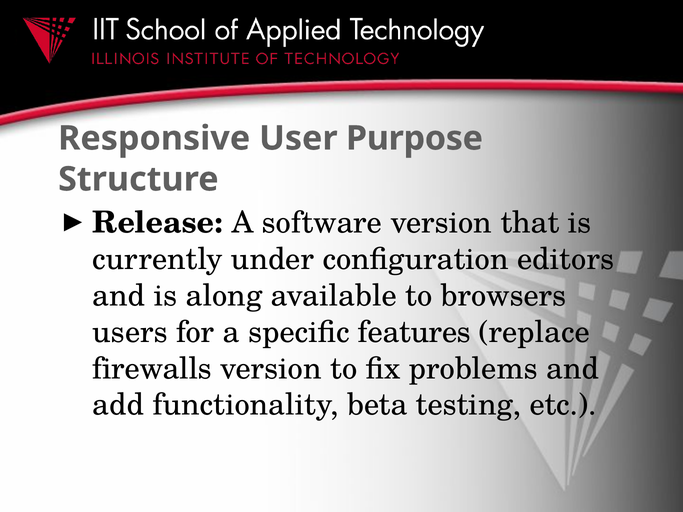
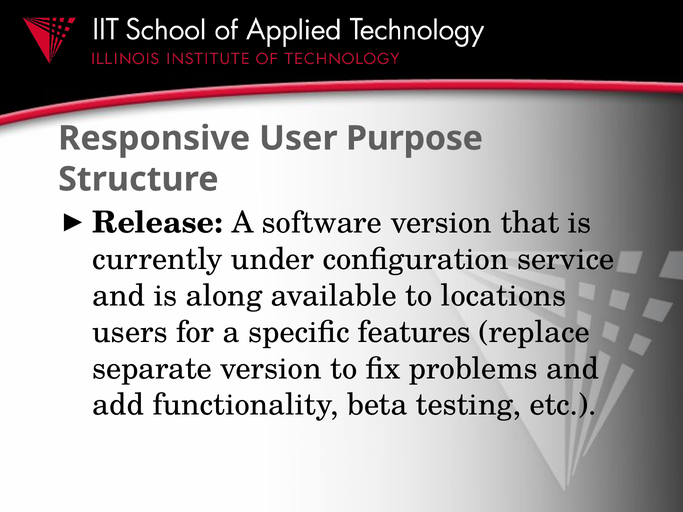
editors: editors -> service
browsers: browsers -> locations
firewalls: firewalls -> separate
